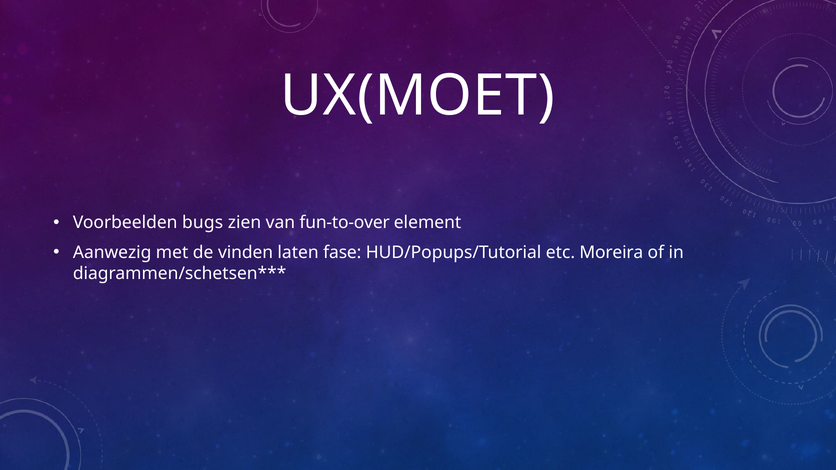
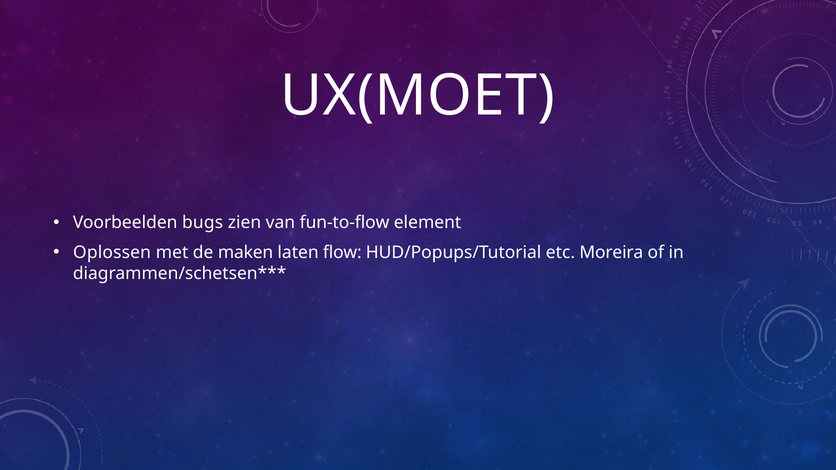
fun-to-over: fun-to-over -> fun-to-flow
Aanwezig: Aanwezig -> Oplossen
vinden: vinden -> maken
fase: fase -> flow
